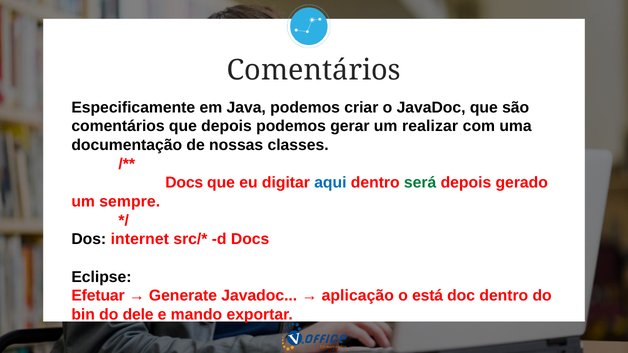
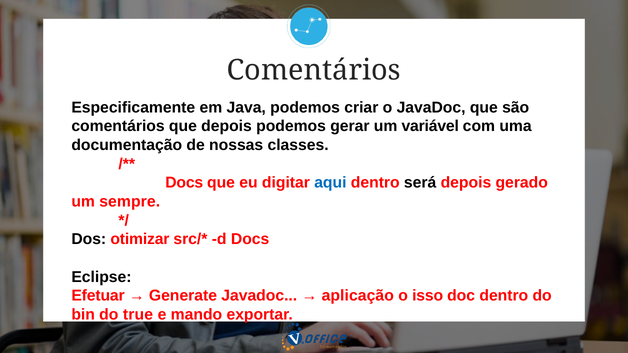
realizar: realizar -> variável
será colour: green -> black
internet: internet -> otimizar
está: está -> isso
dele: dele -> true
